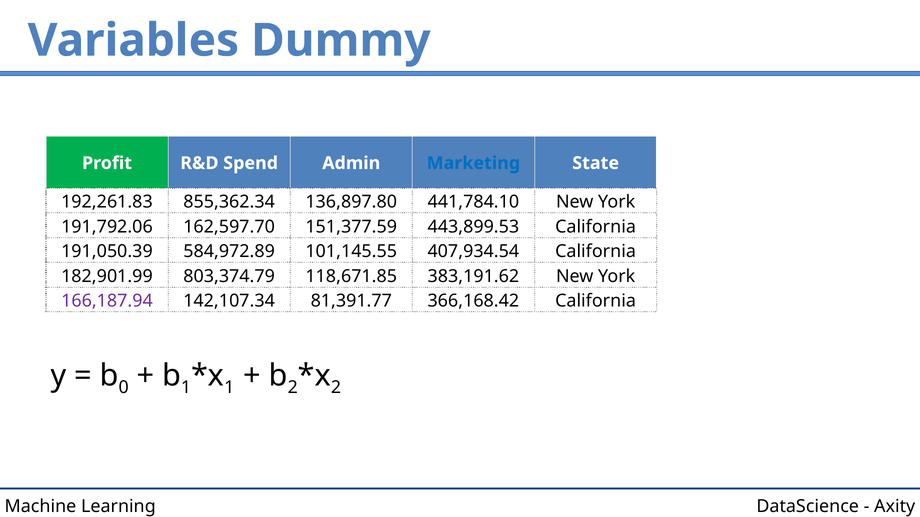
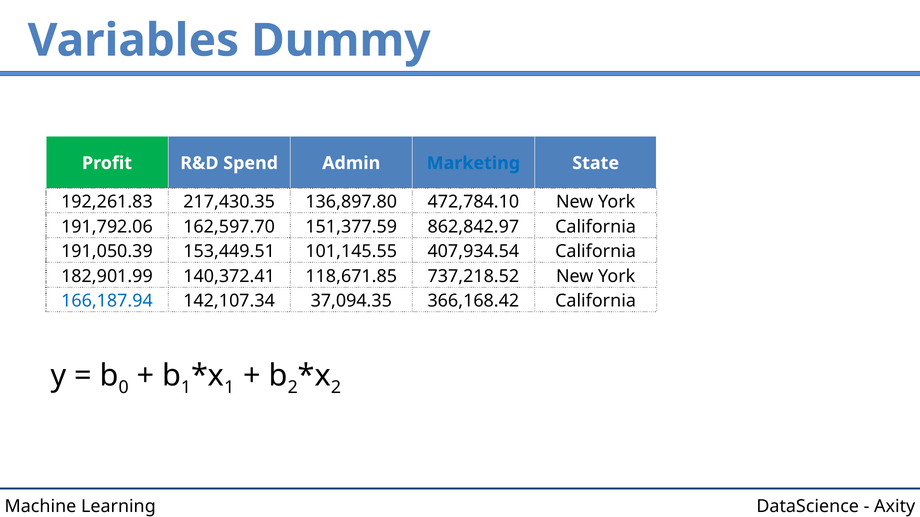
855,362.34: 855,362.34 -> 217,430.35
441,784.10: 441,784.10 -> 472,784.10
443,899.53: 443,899.53 -> 862,842.97
584,972.89: 584,972.89 -> 153,449.51
803,374.79: 803,374.79 -> 140,372.41
383,191.62: 383,191.62 -> 737,218.52
166,187.94 colour: purple -> blue
81,391.77: 81,391.77 -> 37,094.35
